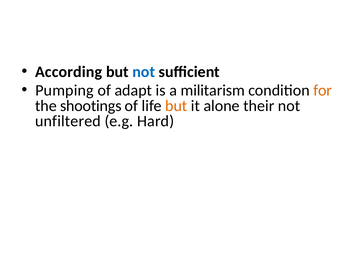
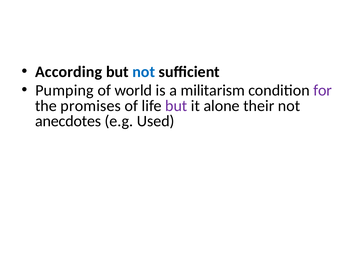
adapt: adapt -> world
for colour: orange -> purple
shootings: shootings -> promises
but at (176, 106) colour: orange -> purple
unfiltered: unfiltered -> anecdotes
Hard: Hard -> Used
